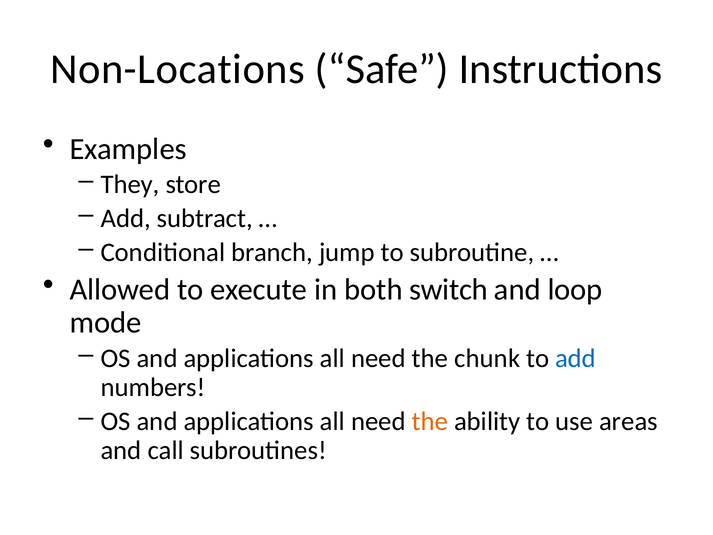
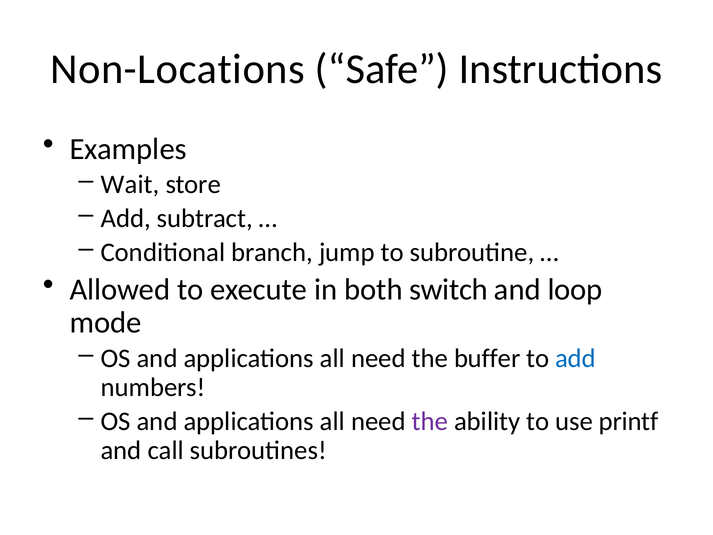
They: They -> Wait
chunk: chunk -> buffer
the at (430, 421) colour: orange -> purple
areas: areas -> printf
